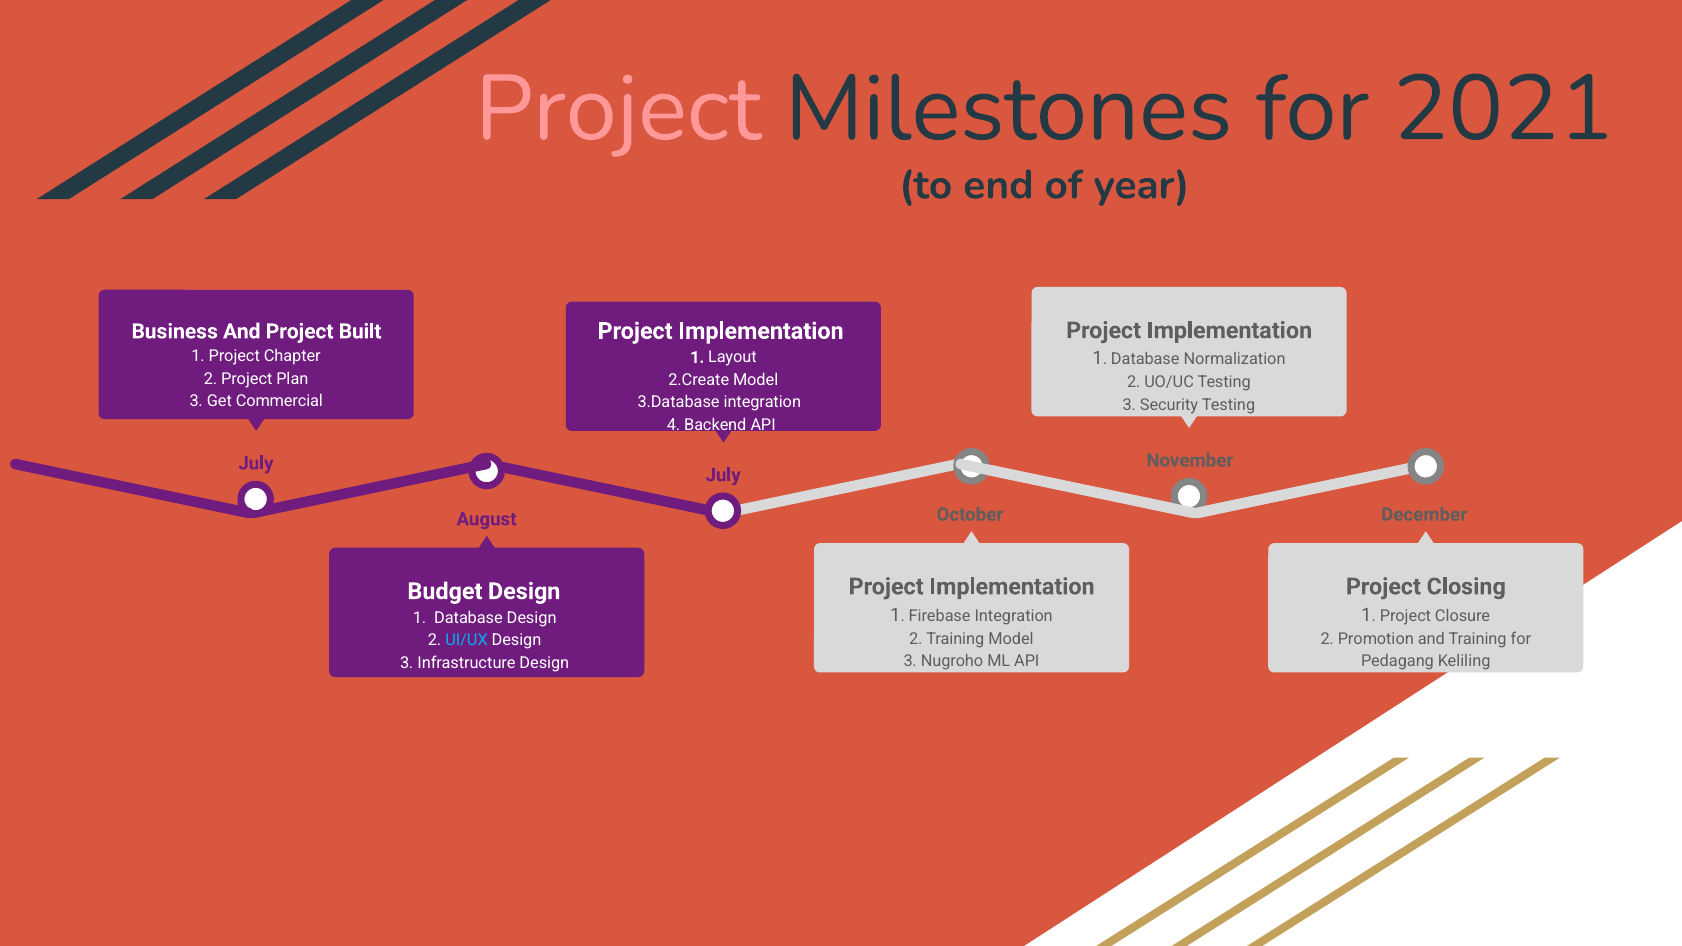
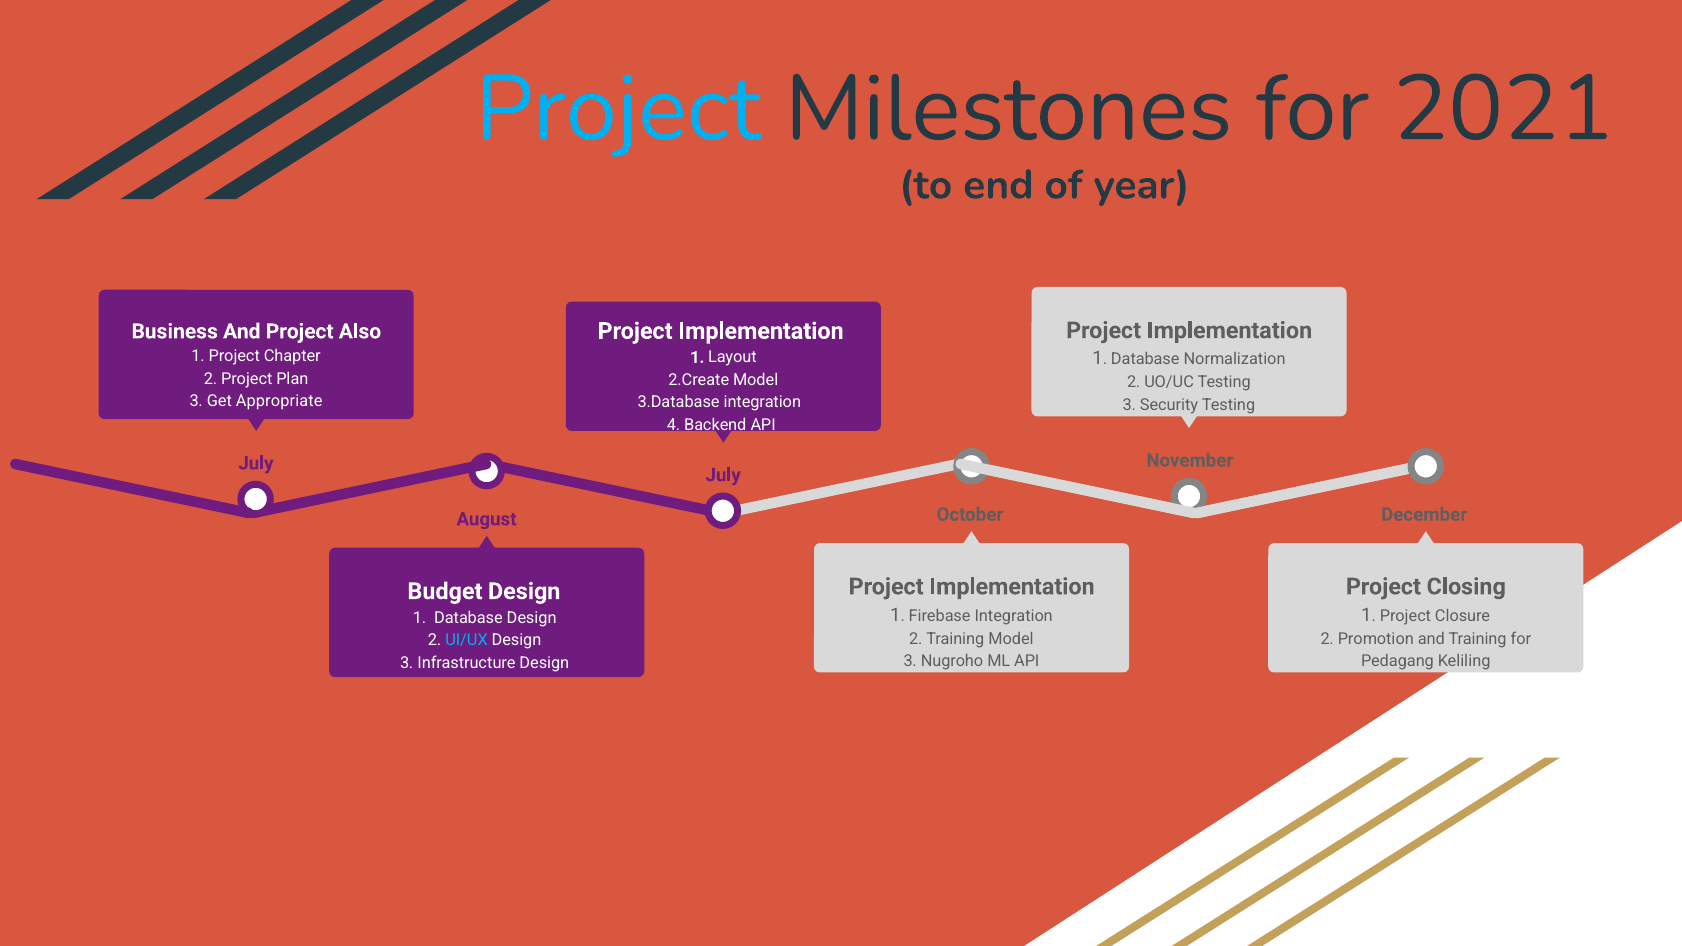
Project at (618, 109) colour: pink -> light blue
Built: Built -> Also
Commercial: Commercial -> Appropriate
